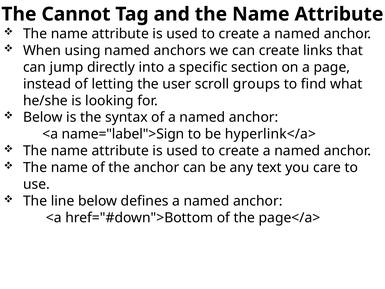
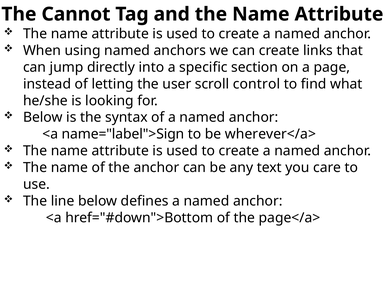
groups: groups -> control
hyperlink</a>: hyperlink</a> -> wherever</a>
